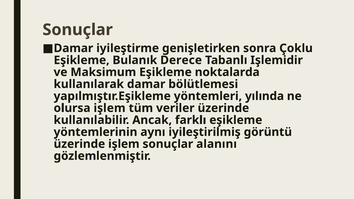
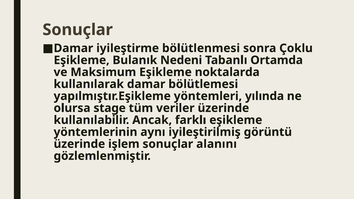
genişletirken: genişletirken -> bölütlenmesi
Derece: Derece -> Nedeni
Işlemidir: Işlemidir -> Ortamda
olursa işlem: işlem -> stage
